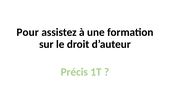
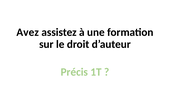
Pour: Pour -> Avez
